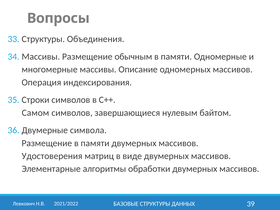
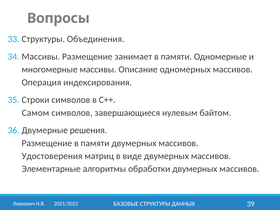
обычным: обычным -> занимает
символа: символа -> решения
